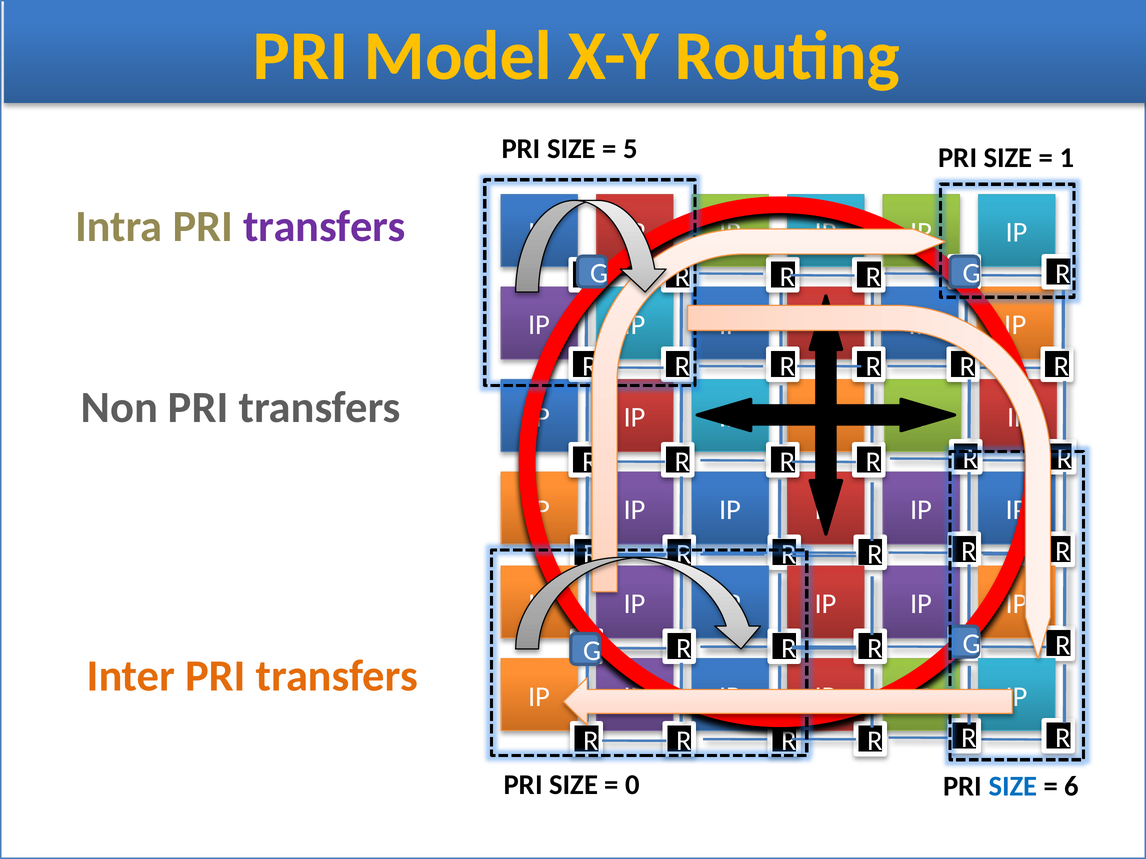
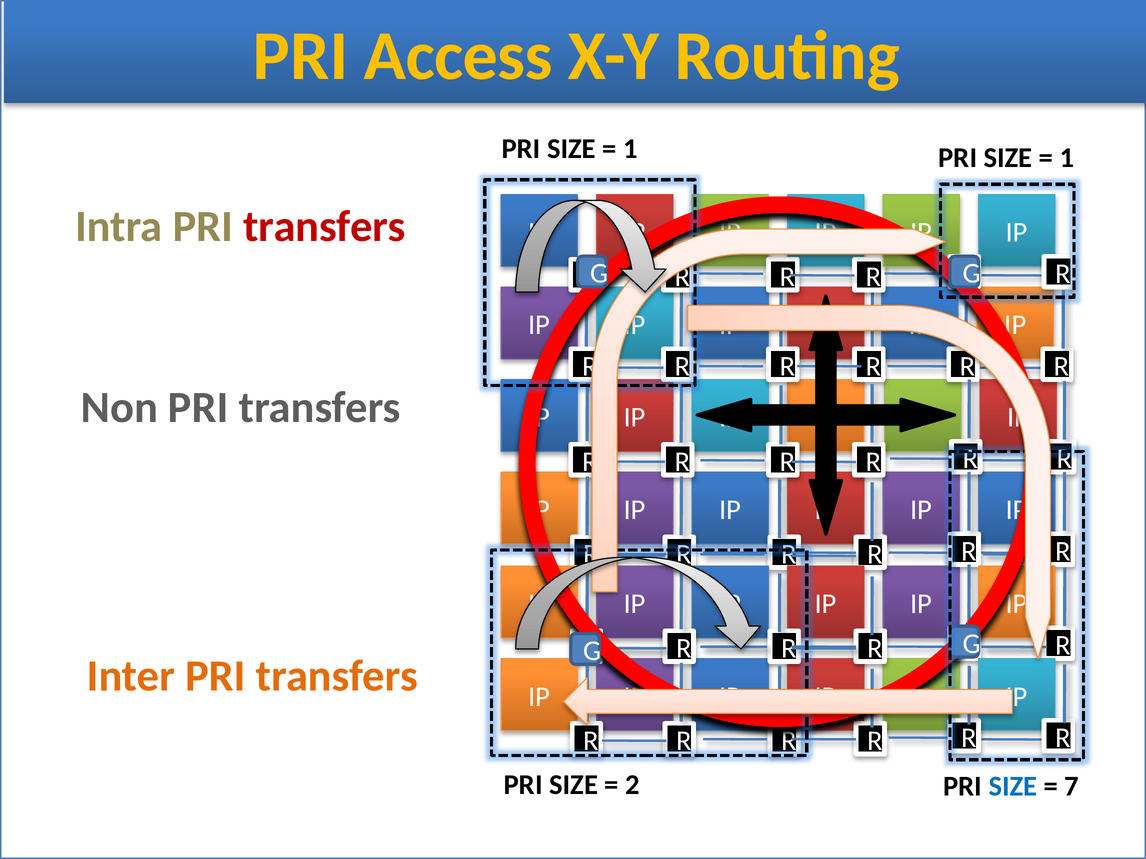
Model: Model -> Access
5 at (630, 149): 5 -> 1
transfers at (324, 226) colour: purple -> red
0: 0 -> 2
6: 6 -> 7
